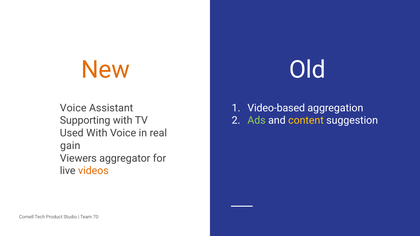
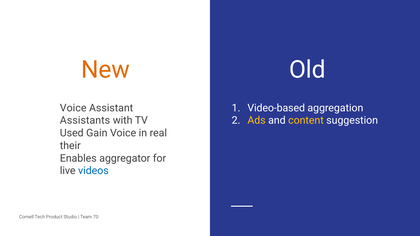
Supporting: Supporting -> Assistants
Ads colour: light green -> yellow
Used With: With -> Gain
gain: gain -> their
Viewers: Viewers -> Enables
videos colour: orange -> blue
